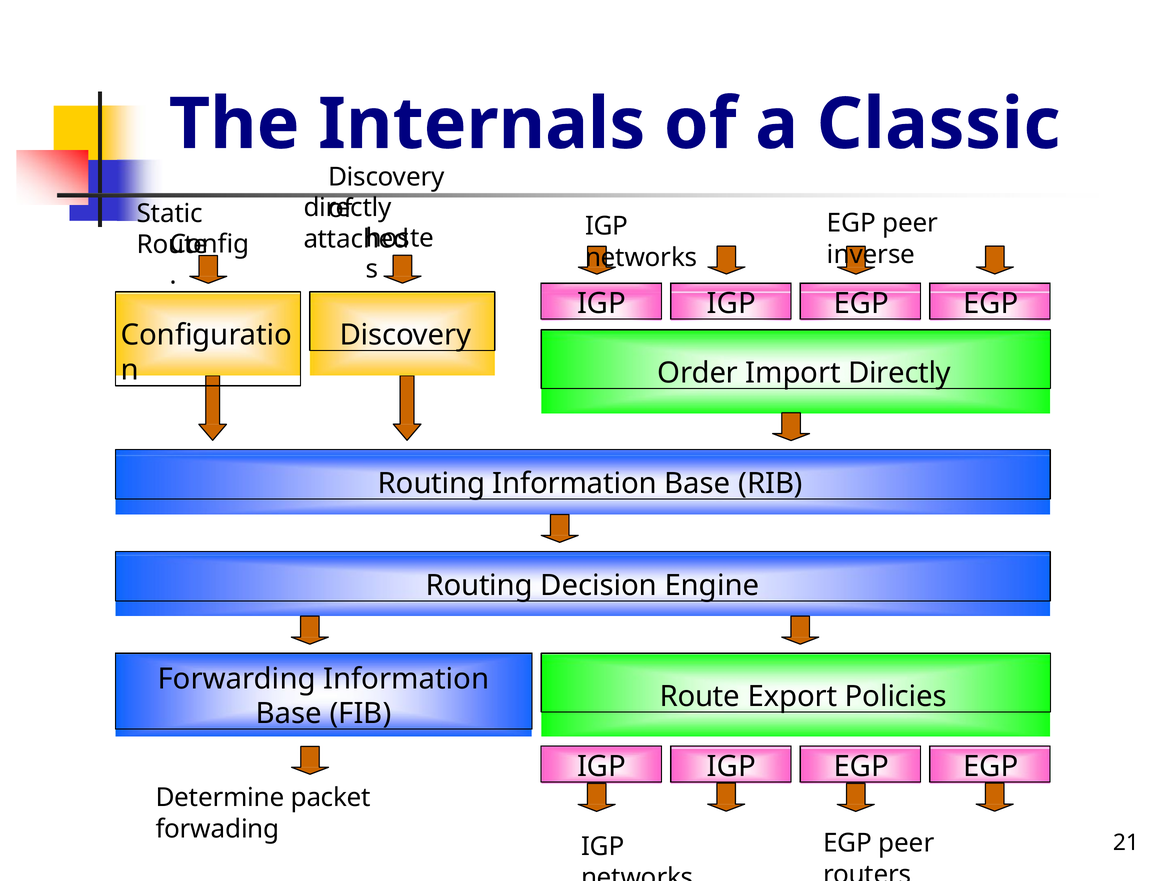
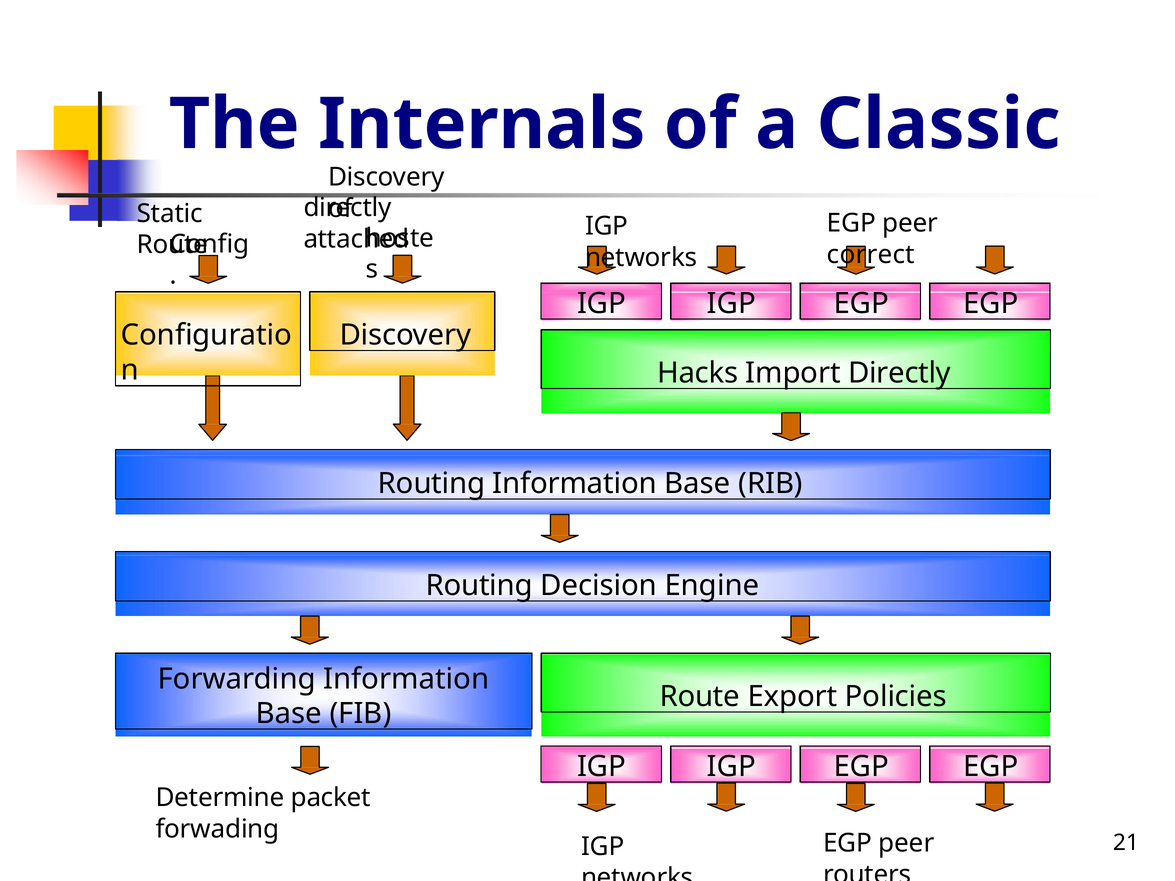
inverse: inverse -> correct
Order: Order -> Hacks
